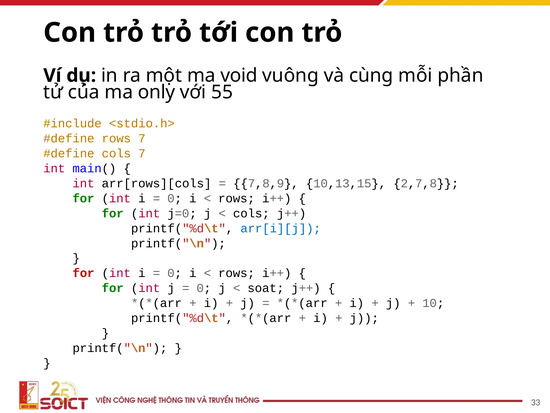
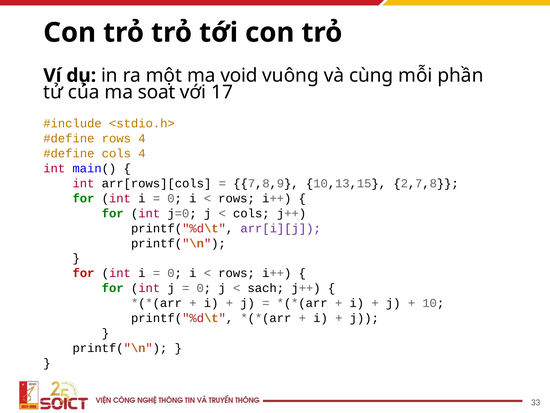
only: only -> soat
55: 55 -> 17
rows 7: 7 -> 4
cols 7: 7 -> 4
arr[i][j colour: blue -> purple
soat: soat -> sach
